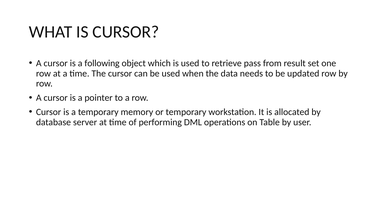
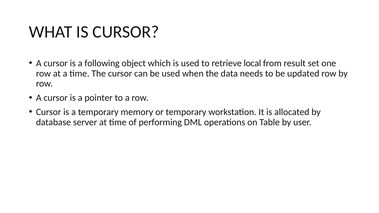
pass: pass -> local
